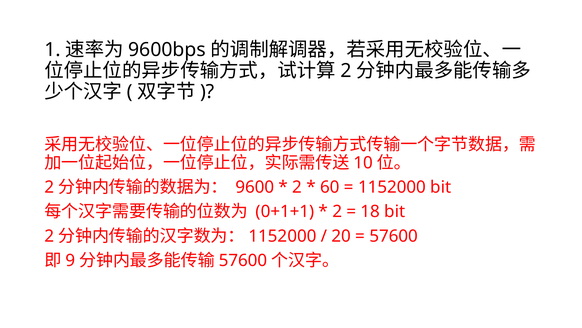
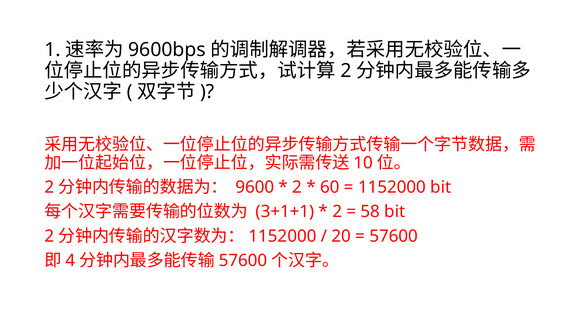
0+1+1: 0+1+1 -> 3+1+1
18: 18 -> 58
9: 9 -> 4
